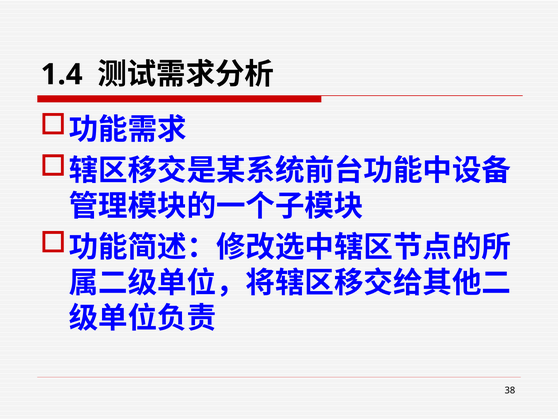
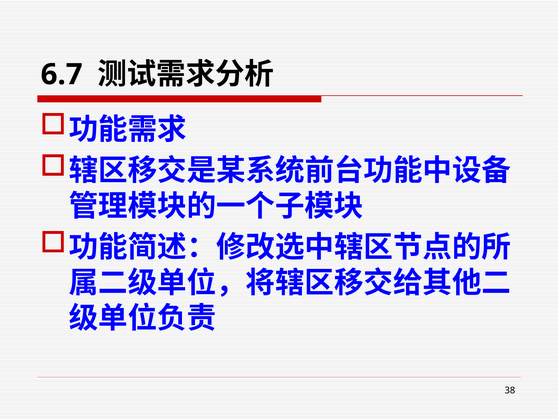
1.4: 1.4 -> 6.7
